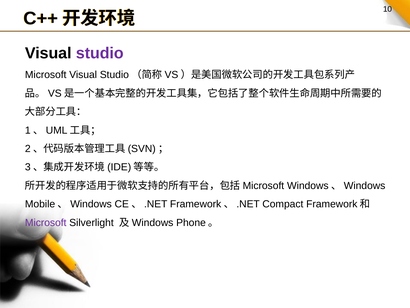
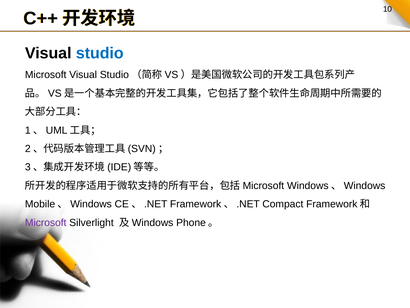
studio colour: purple -> blue
